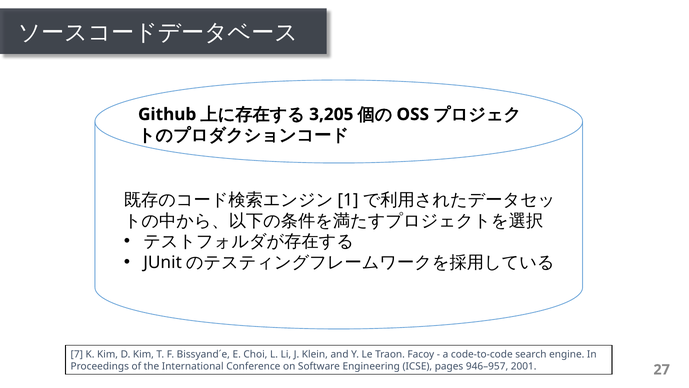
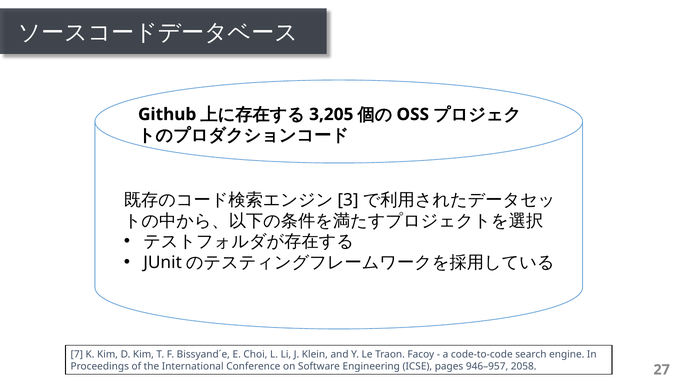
1: 1 -> 3
2001: 2001 -> 2058
